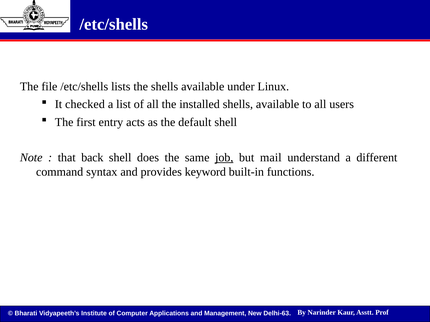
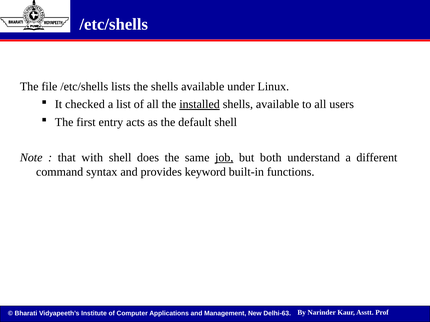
installed underline: none -> present
back: back -> with
mail: mail -> both
